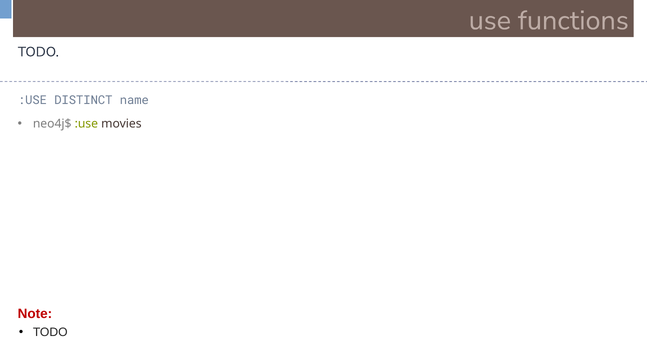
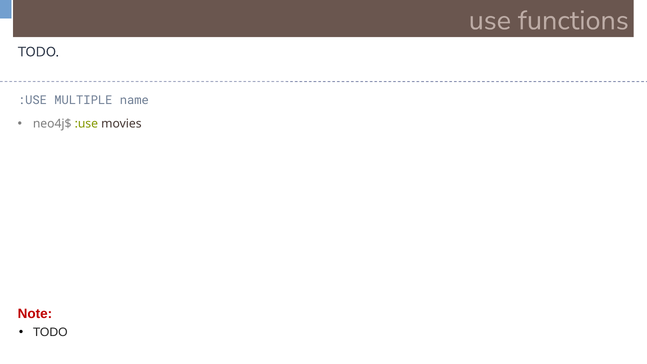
DISTINCT: DISTINCT -> MULTIPLE
